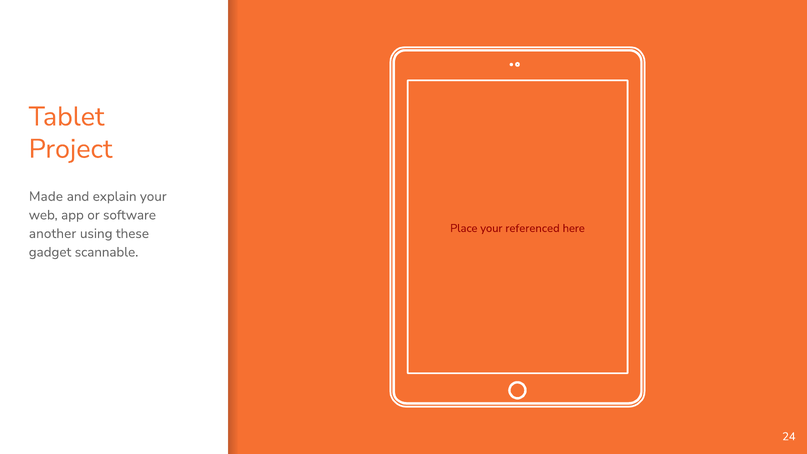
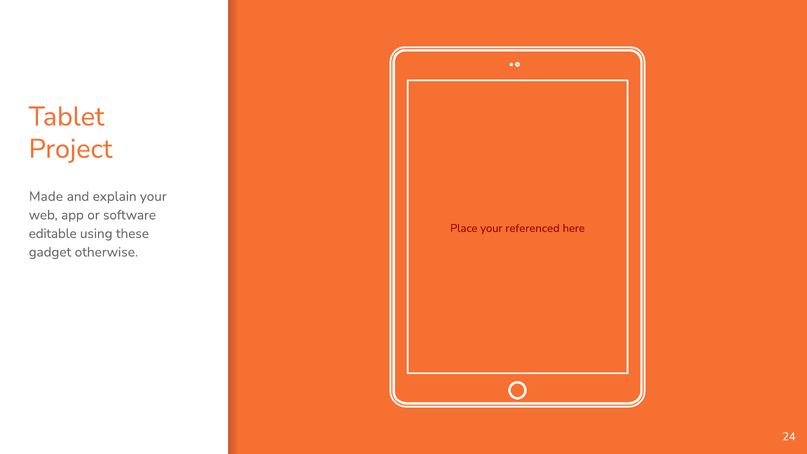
another: another -> editable
scannable: scannable -> otherwise
